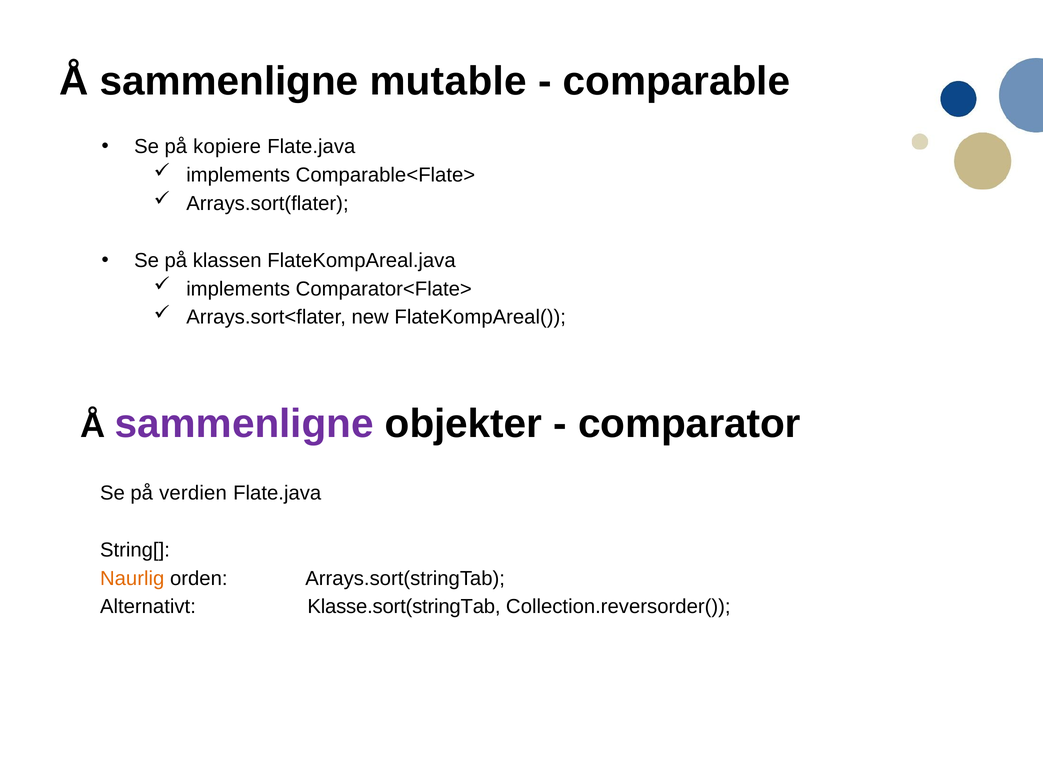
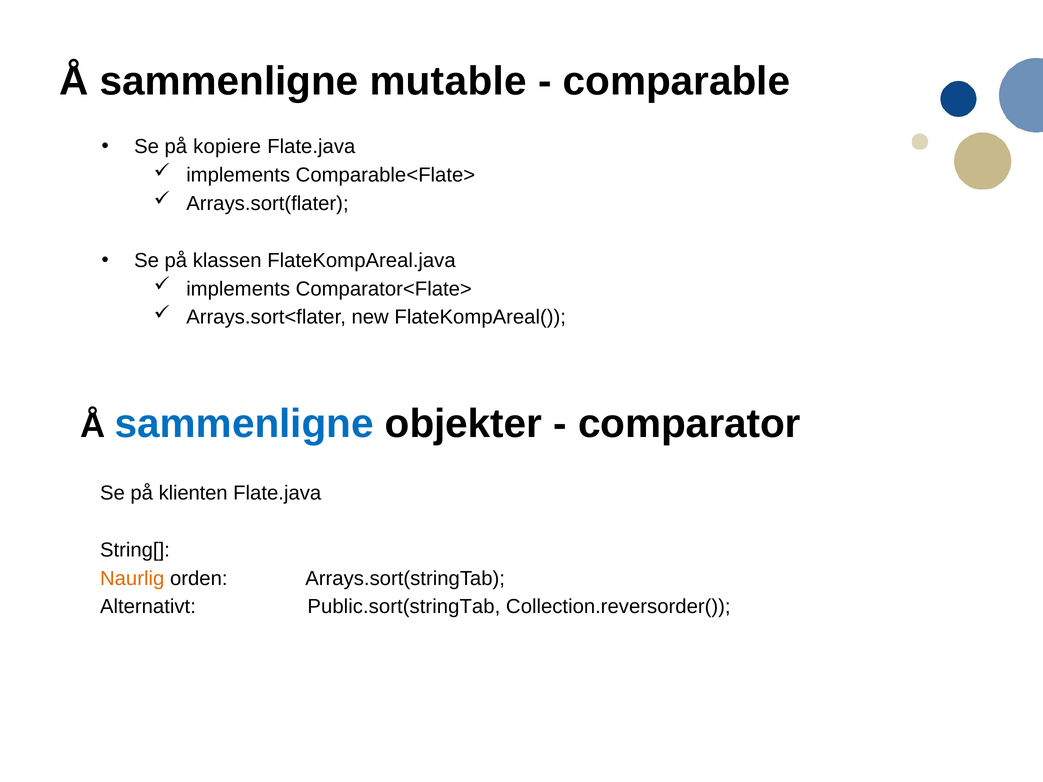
sammenligne at (244, 424) colour: purple -> blue
verdien: verdien -> klienten
Klasse.sort(stringTab: Klasse.sort(stringTab -> Public.sort(stringTab
